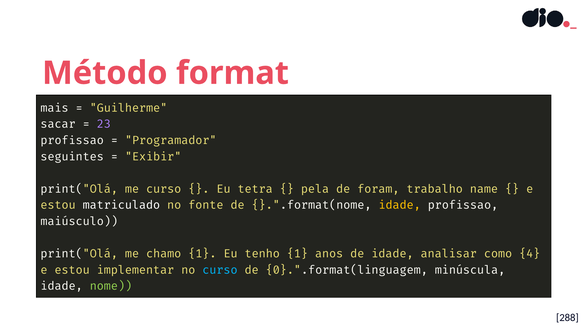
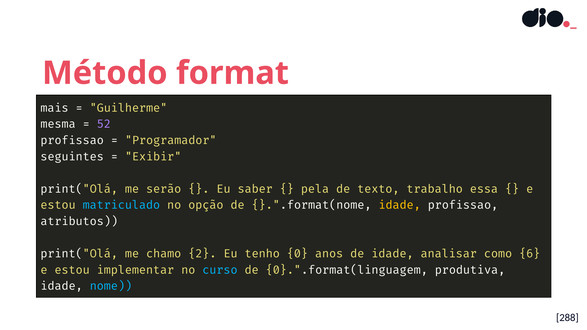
sacar: sacar -> mesma
23: 23 -> 52
me curso: curso -> serão
tetra: tetra -> saber
foram: foram -> texto
name: name -> essa
matriculado colour: white -> light blue
fonte: fonte -> opção
maiúsculo: maiúsculo -> atributos
chamo 1: 1 -> 2
tenho 1: 1 -> 0
4: 4 -> 6
minúscula: minúscula -> produtiva
nome colour: light green -> light blue
